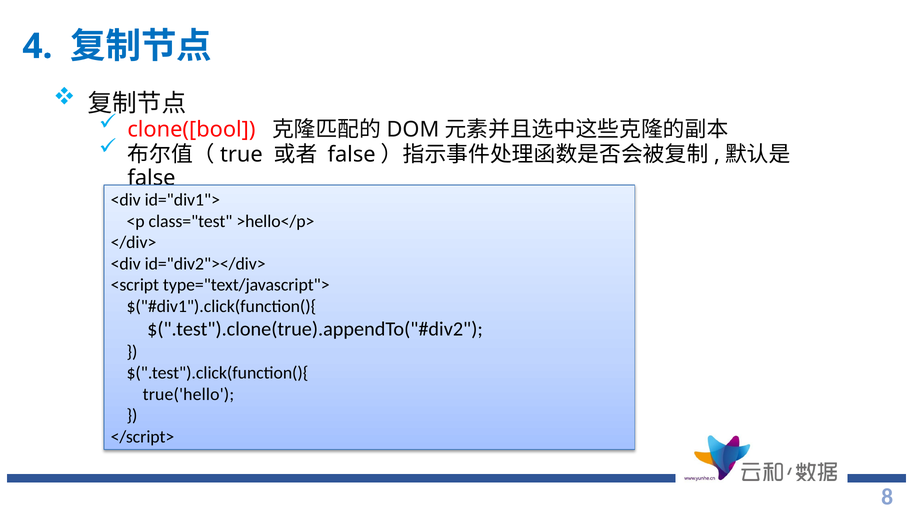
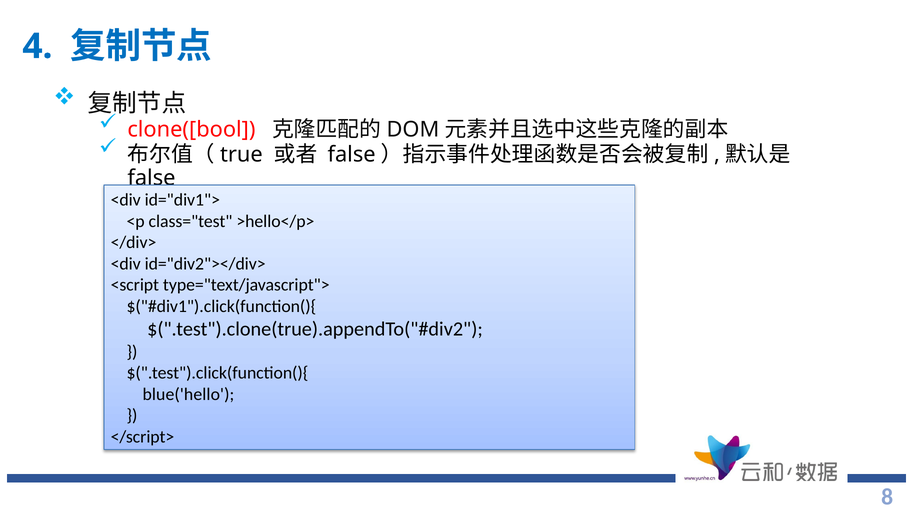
true('hello: true('hello -> blue('hello
